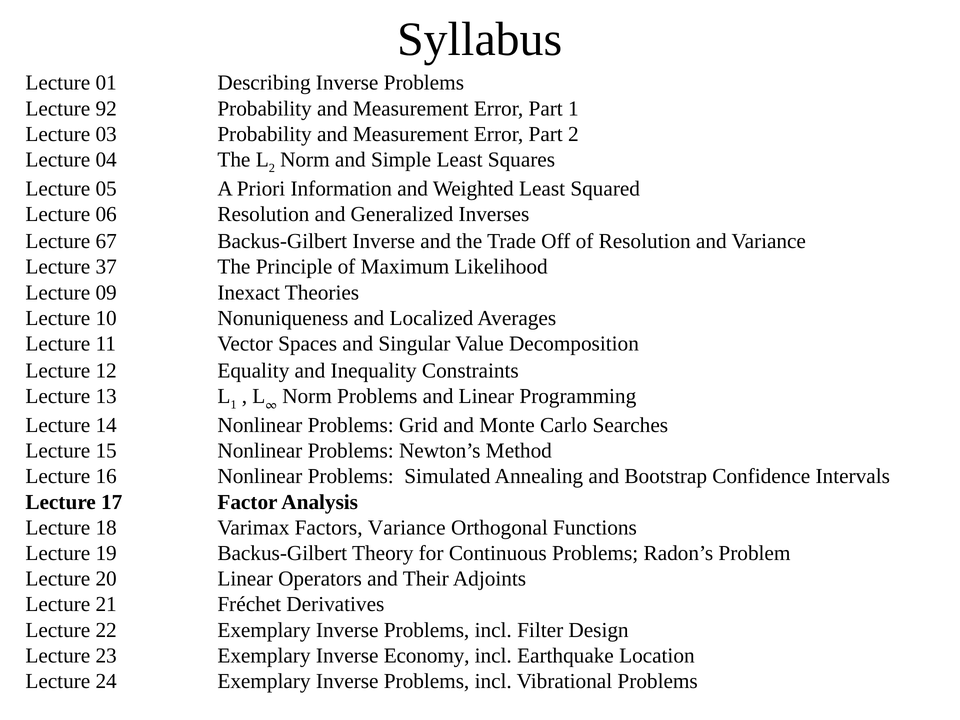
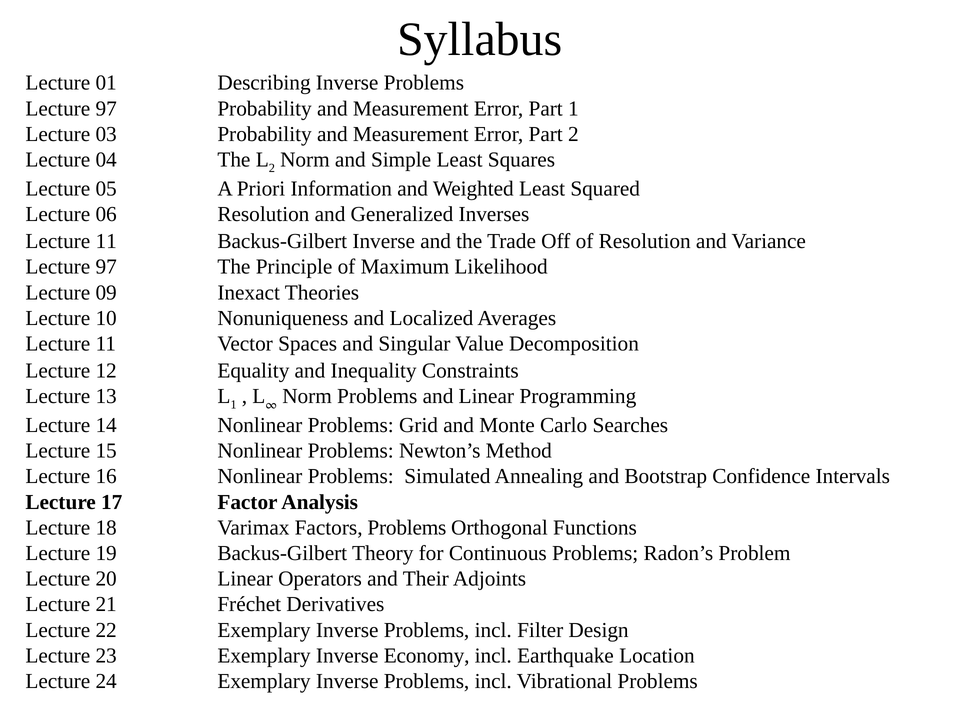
92 at (106, 109): 92 -> 97
67 at (106, 241): 67 -> 11
37 at (106, 267): 37 -> 97
Factors Variance: Variance -> Problems
